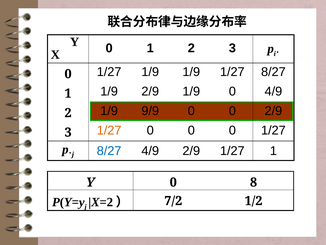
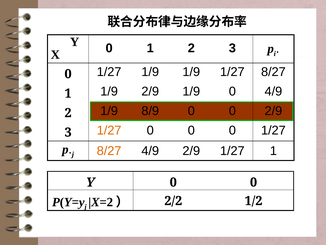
9/9: 9/9 -> 8/9
8/27 at (109, 151) colour: blue -> orange
Y 0 8: 8 -> 0
7/2: 7/2 -> 2/2
